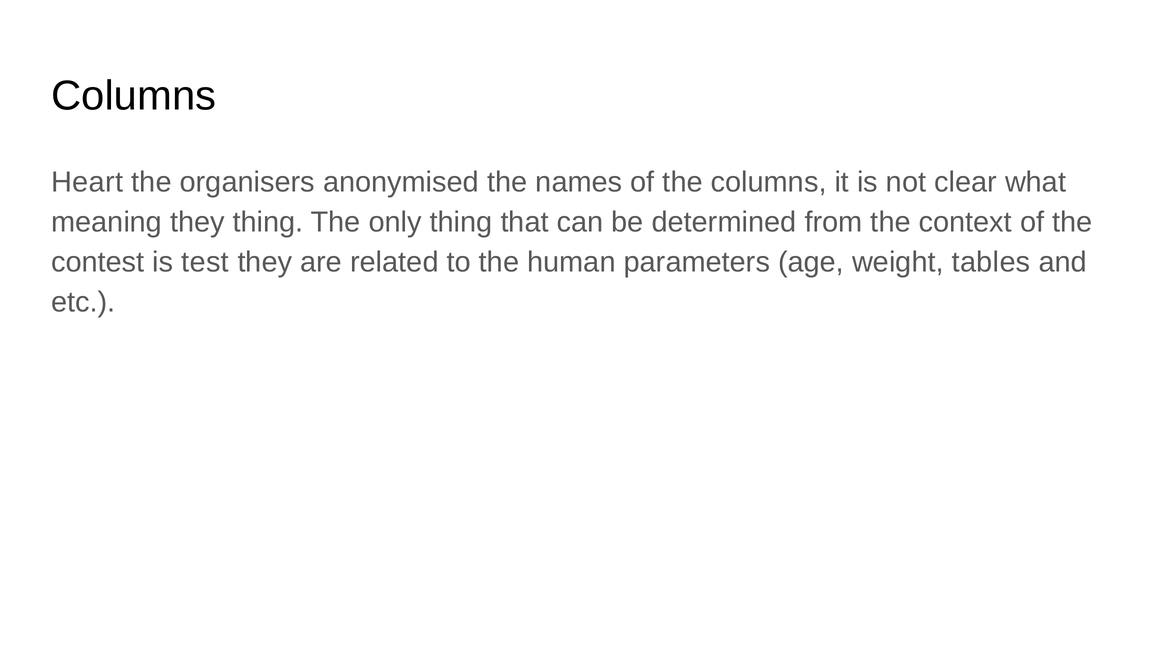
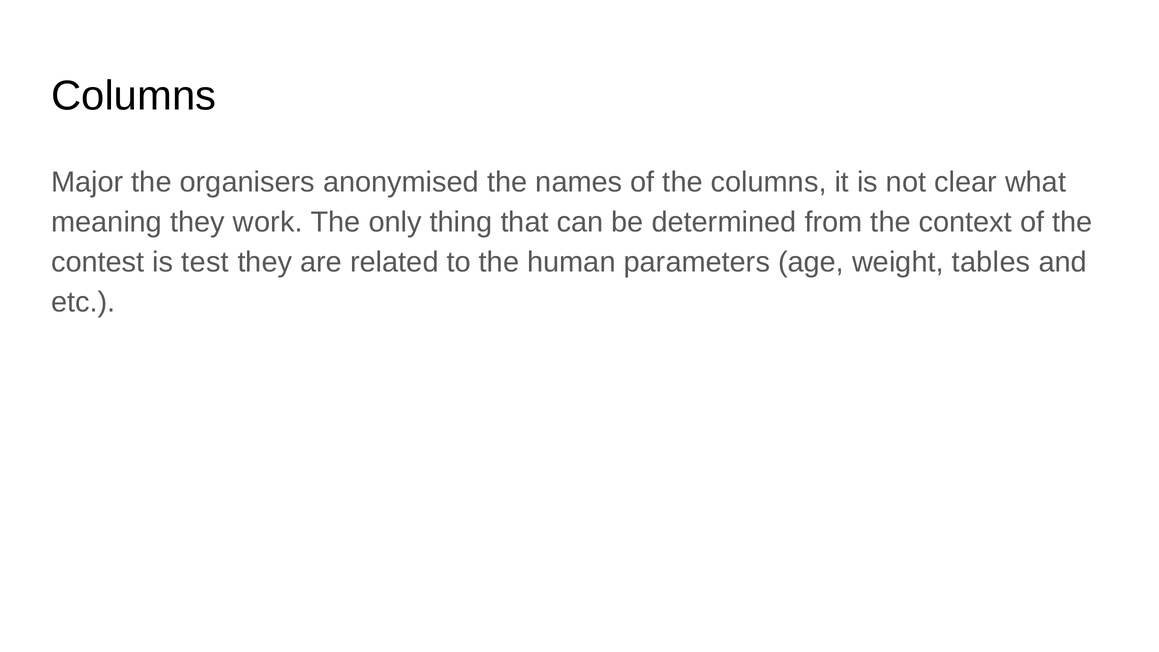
Heart: Heart -> Major
they thing: thing -> work
